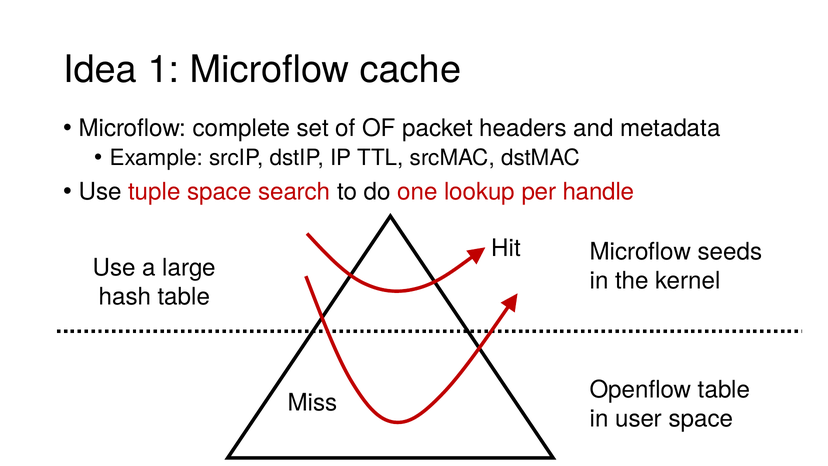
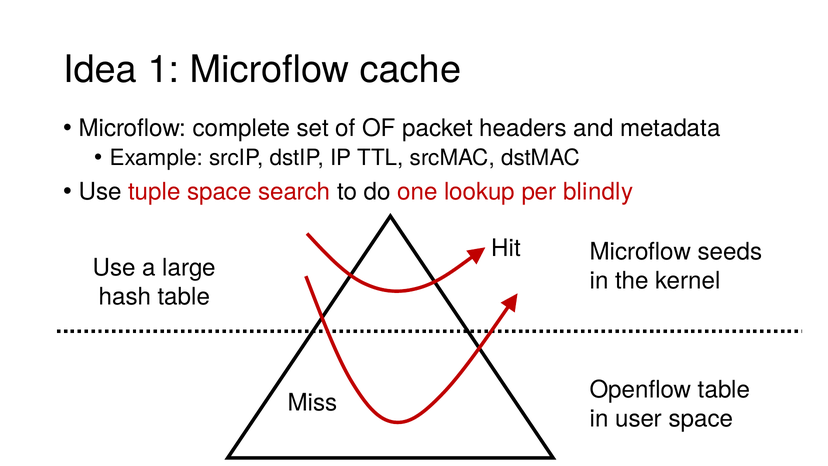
handle: handle -> blindly
